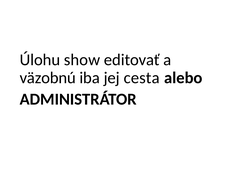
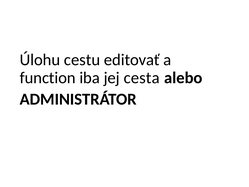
show: show -> cestu
väzobnú: väzobnú -> function
